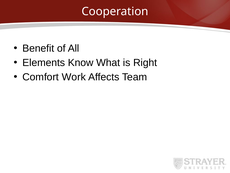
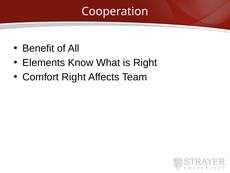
Comfort Work: Work -> Right
